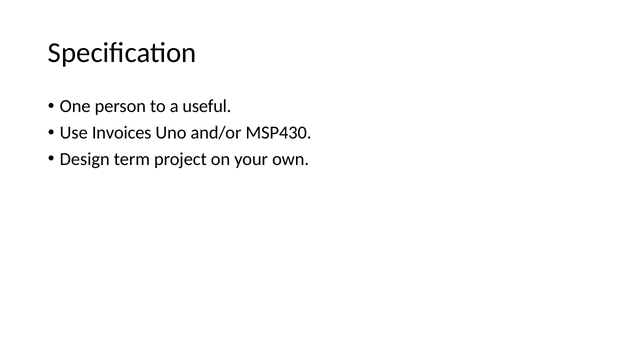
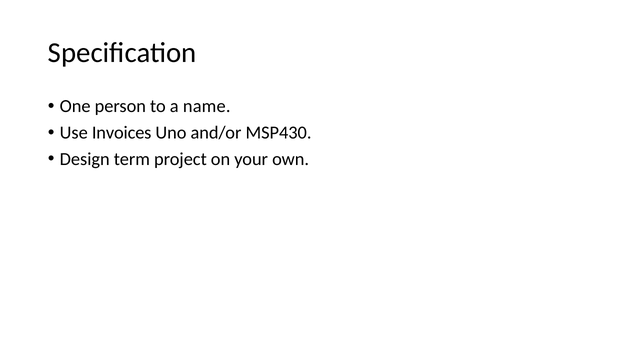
useful: useful -> name
